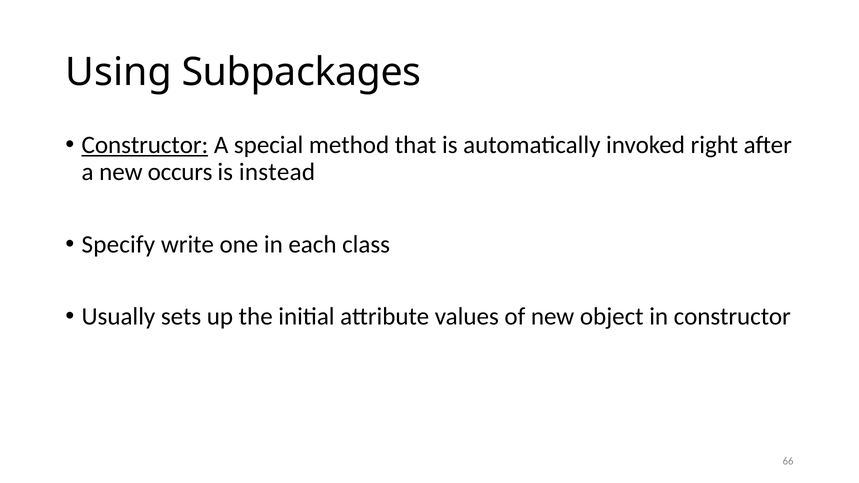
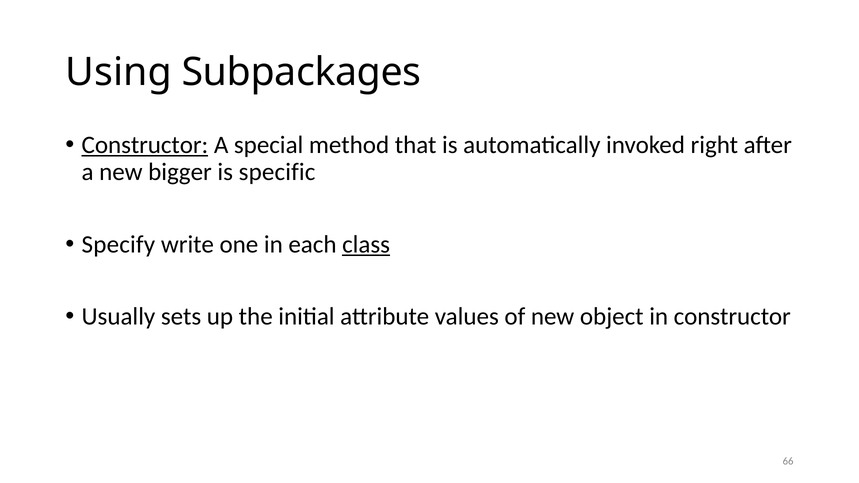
occurs: occurs -> bigger
instead: instead -> specific
class underline: none -> present
